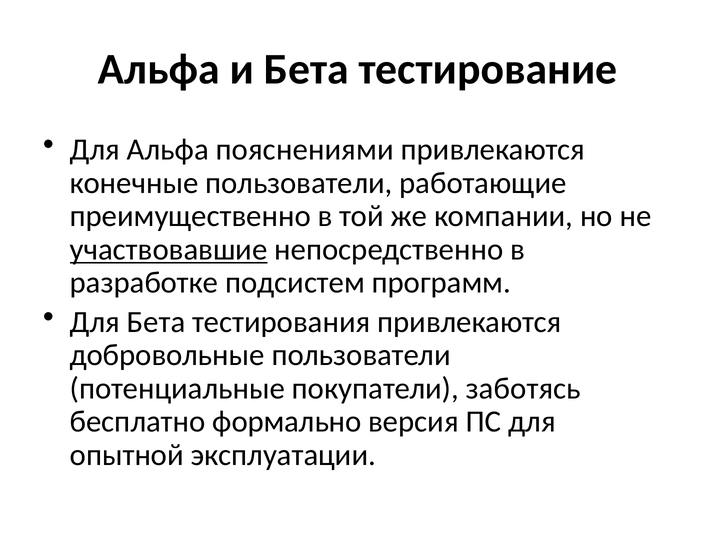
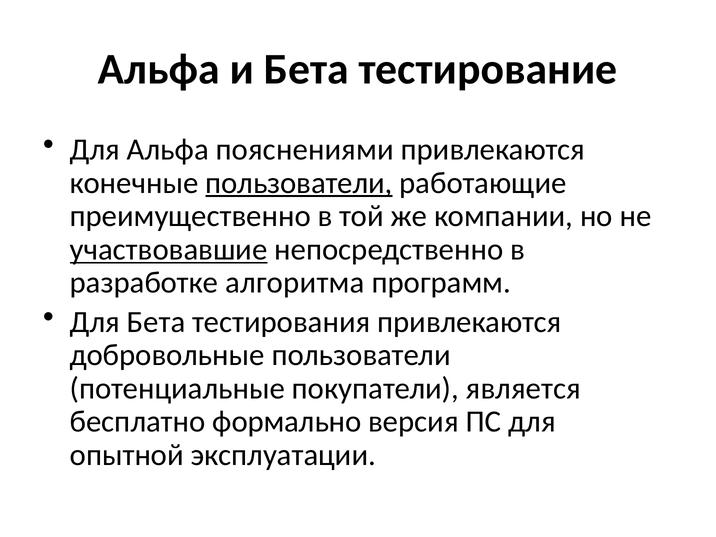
пользователи at (299, 183) underline: none -> present
подсистем: подсистем -> алгоритма
заботясь: заботясь -> является
